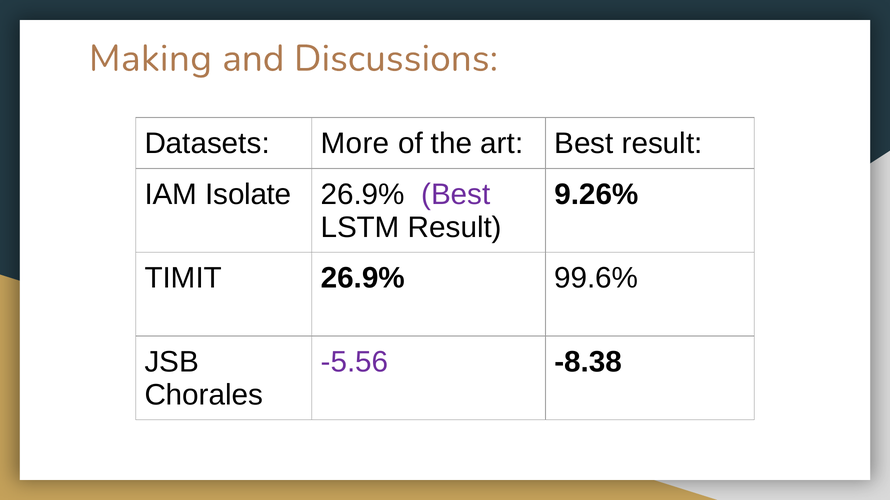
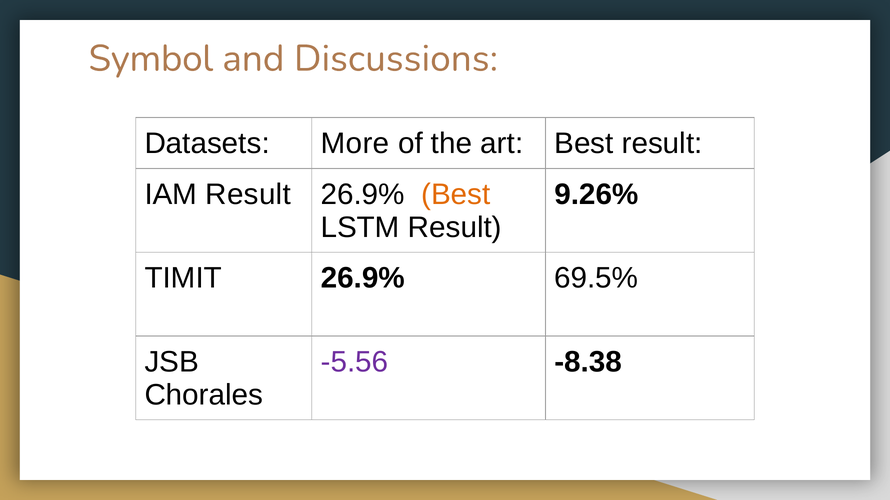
Making: Making -> Symbol
IAM Isolate: Isolate -> Result
Best at (456, 194) colour: purple -> orange
99.6%: 99.6% -> 69.5%
